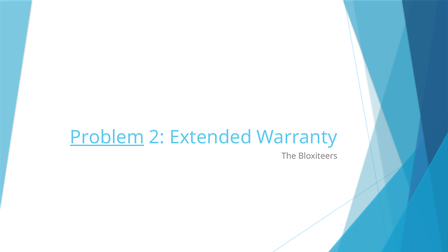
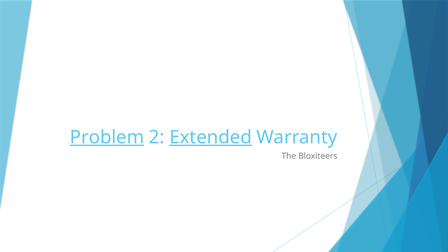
Extended underline: none -> present
